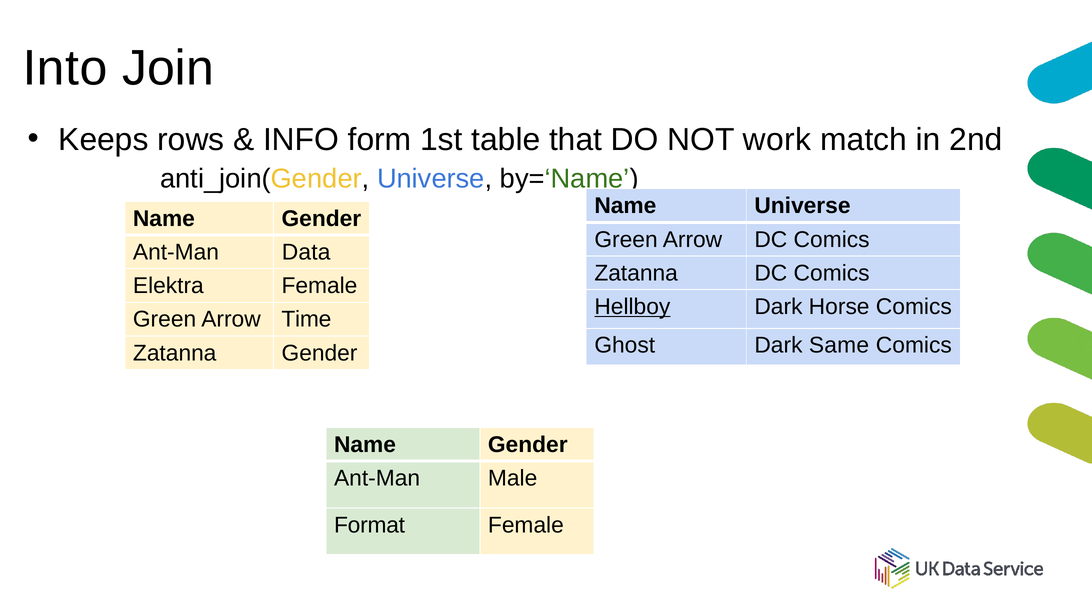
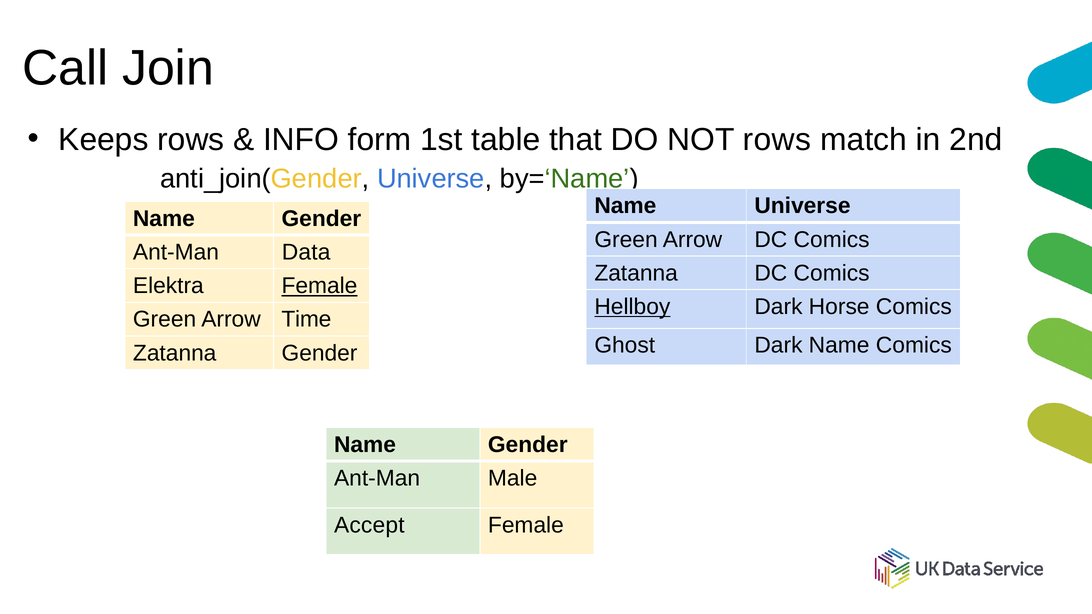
Into: Into -> Call
NOT work: work -> rows
Female at (319, 286) underline: none -> present
Dark Same: Same -> Name
Format: Format -> Accept
